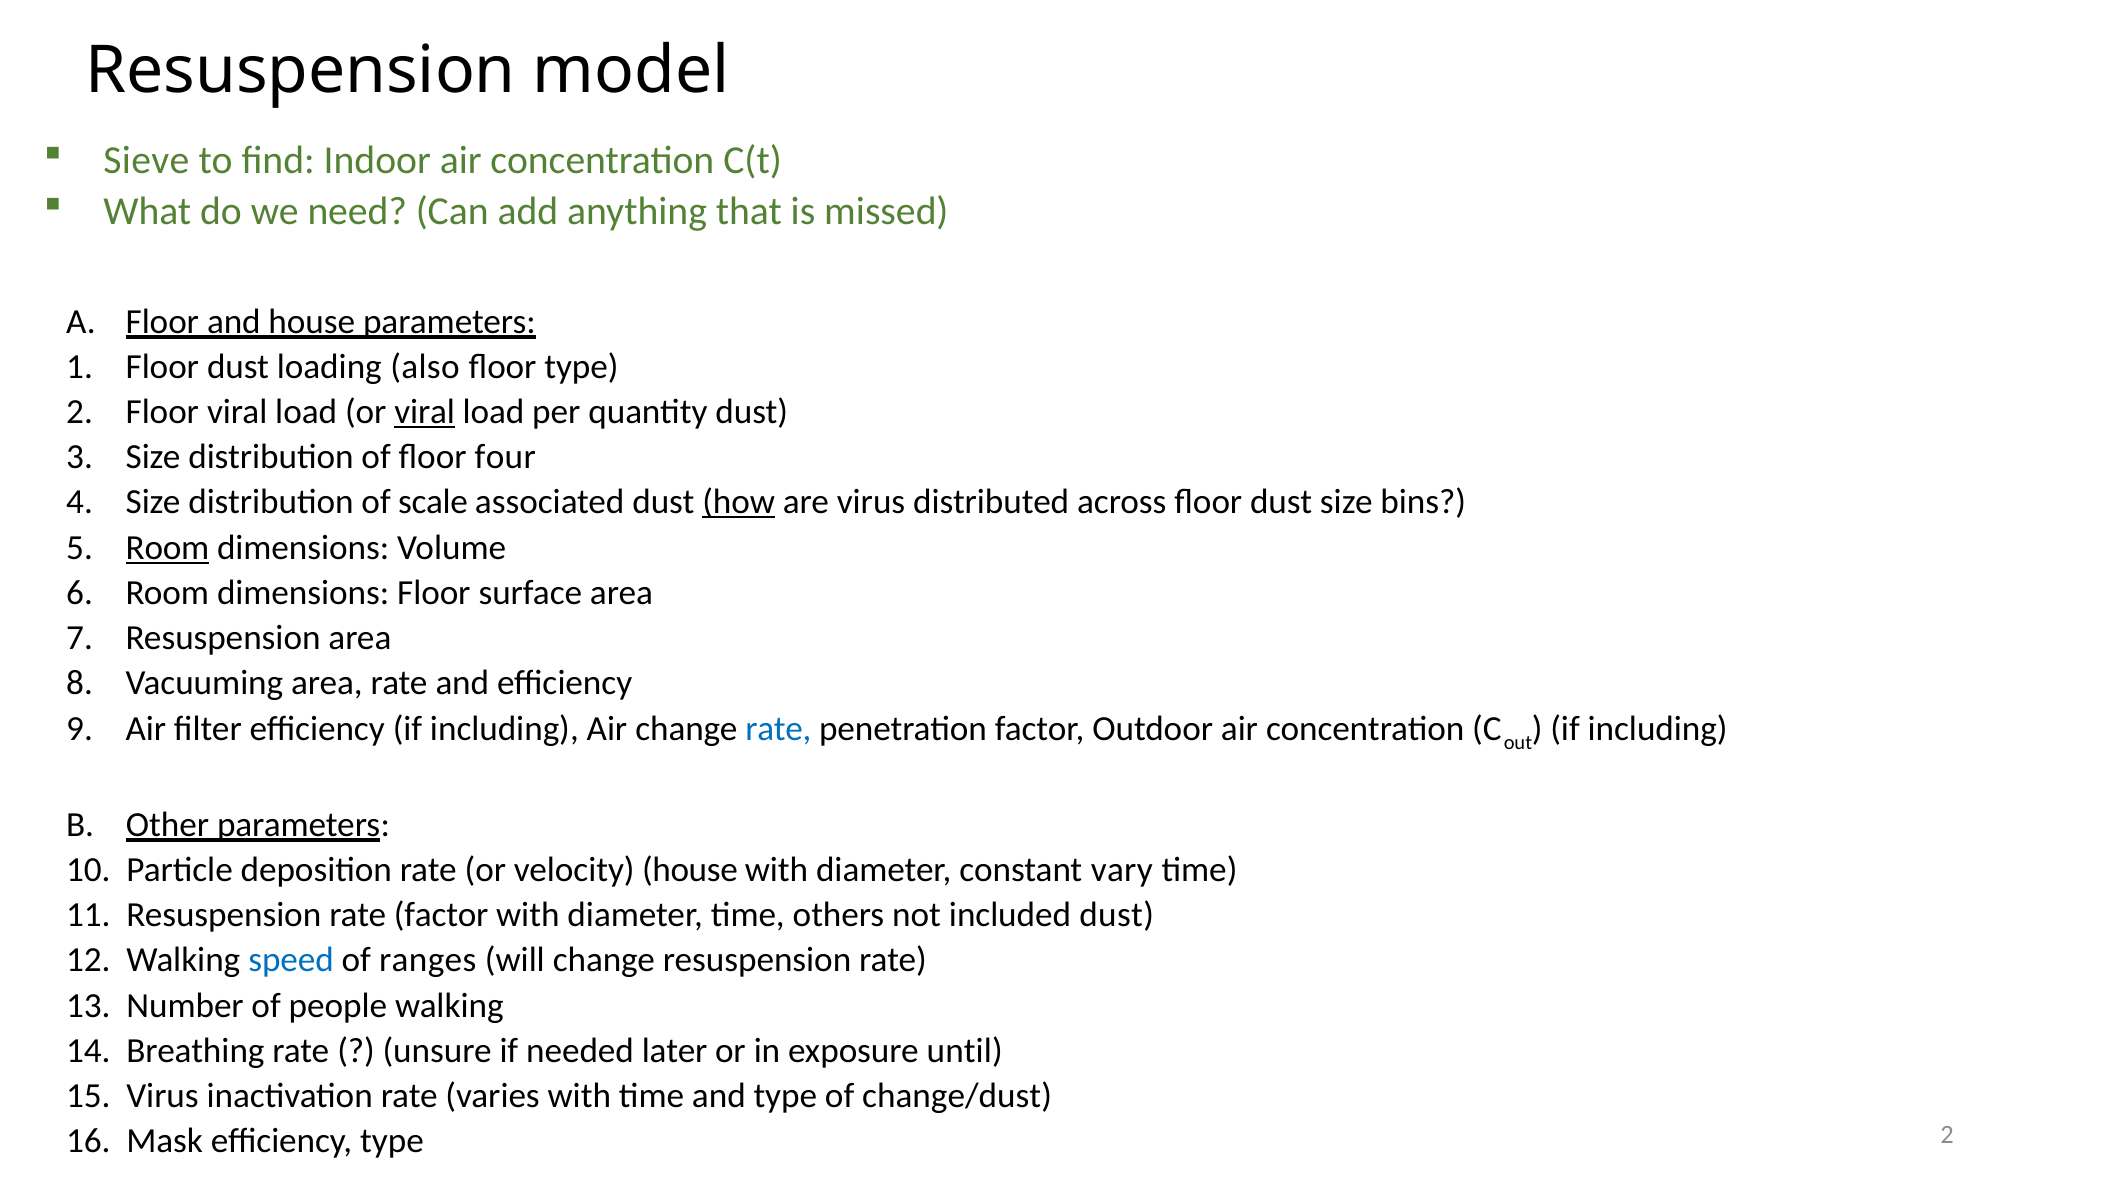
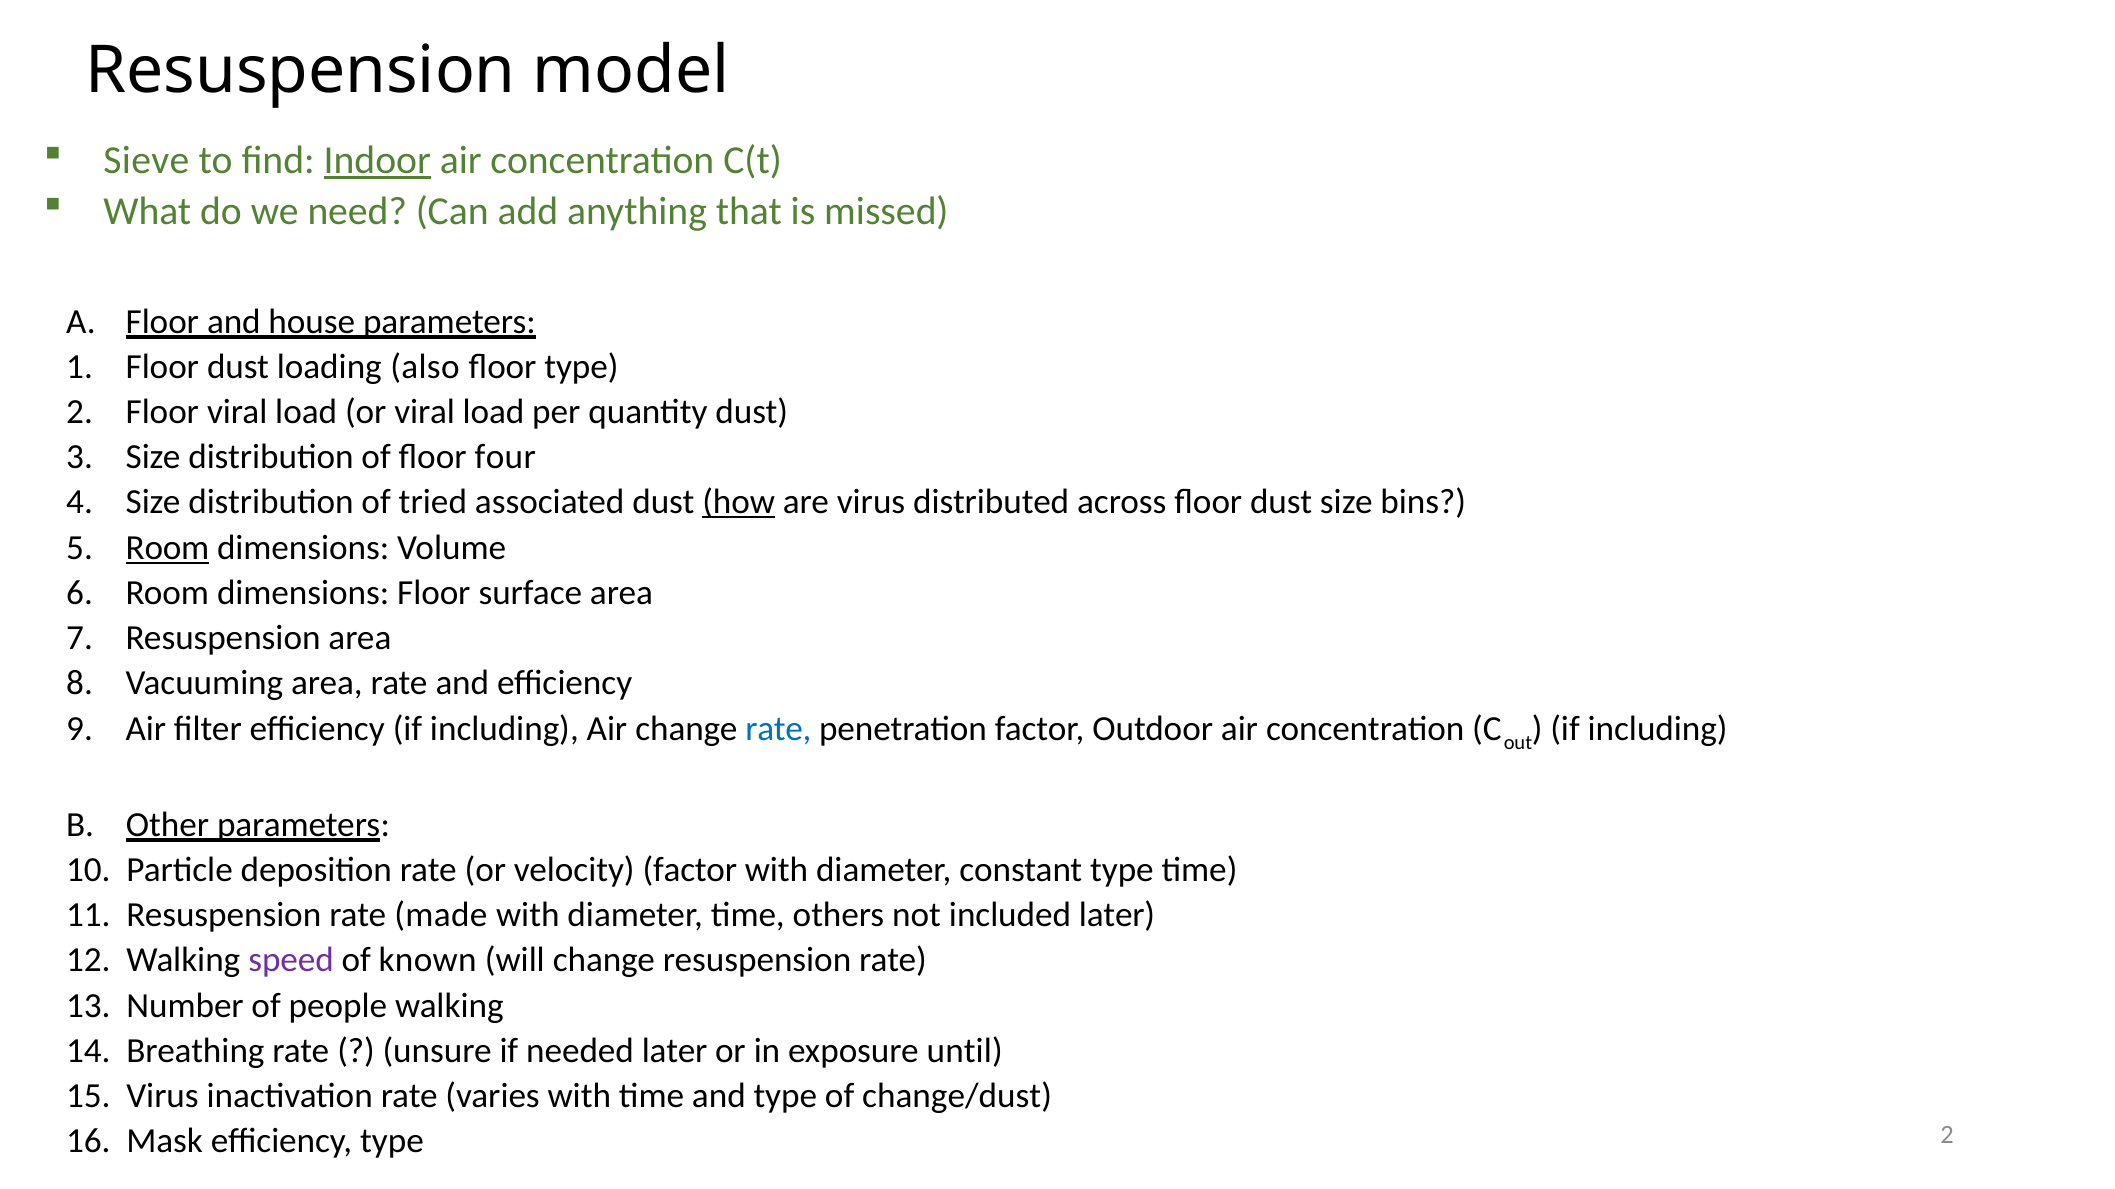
Indoor underline: none -> present
viral at (425, 412) underline: present -> none
scale: scale -> tried
velocity house: house -> factor
constant vary: vary -> type
rate factor: factor -> made
included dust: dust -> later
speed colour: blue -> purple
ranges: ranges -> known
